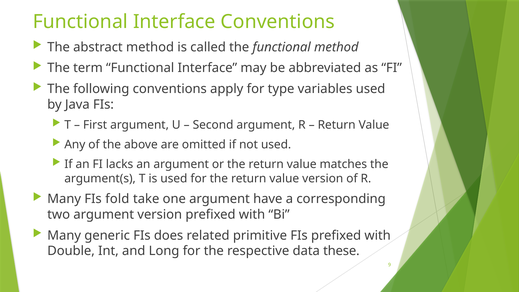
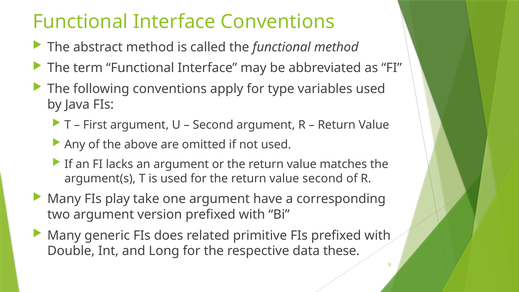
value version: version -> second
fold: fold -> play
